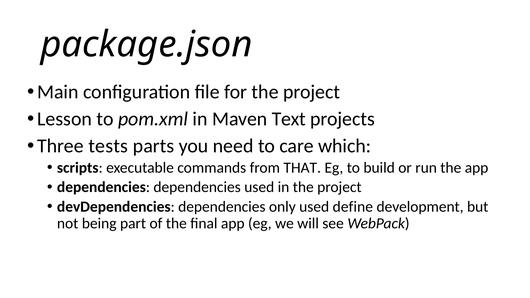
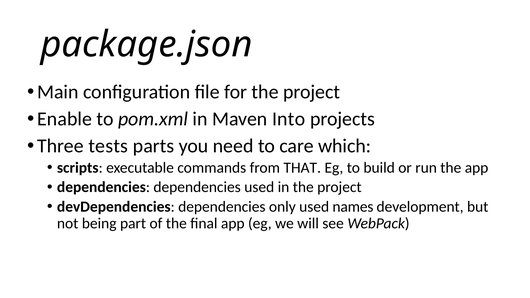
Lesson: Lesson -> Enable
Text: Text -> Into
define: define -> names
